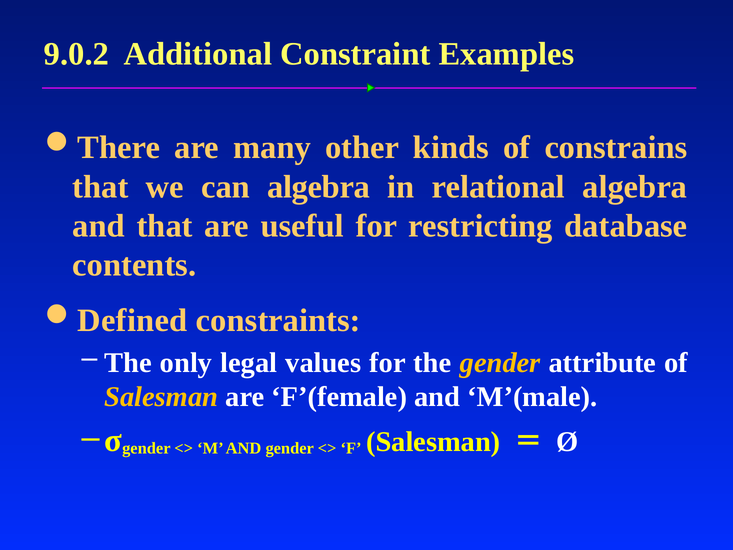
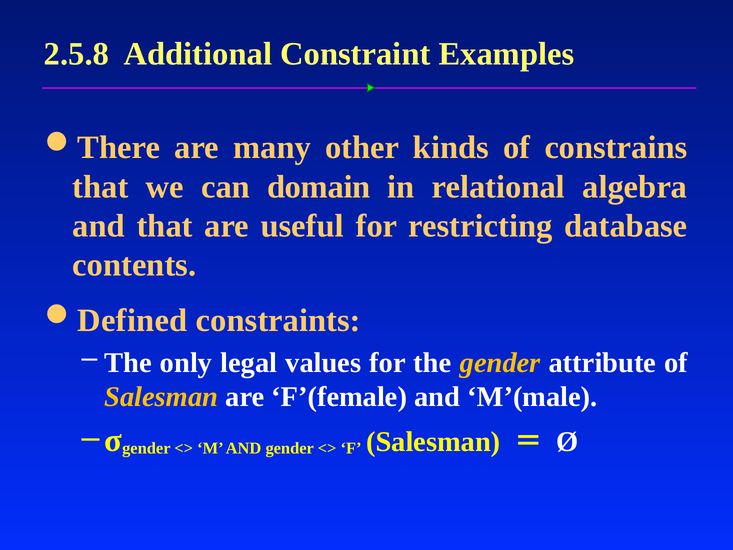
9.0.2: 9.0.2 -> 2.5.8
can algebra: algebra -> domain
